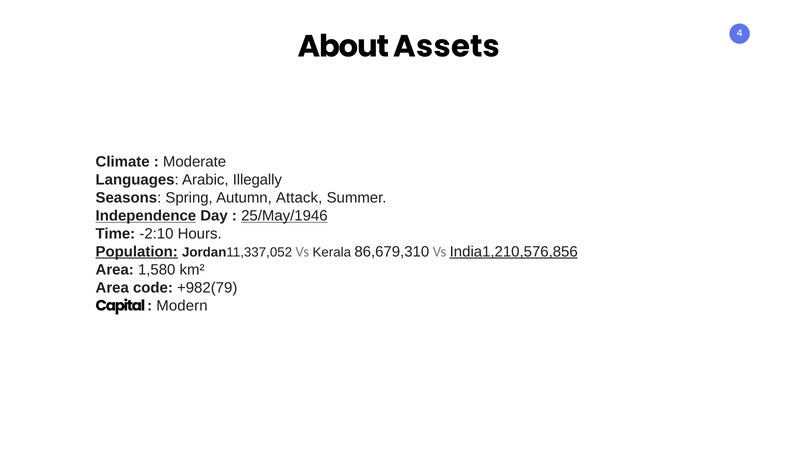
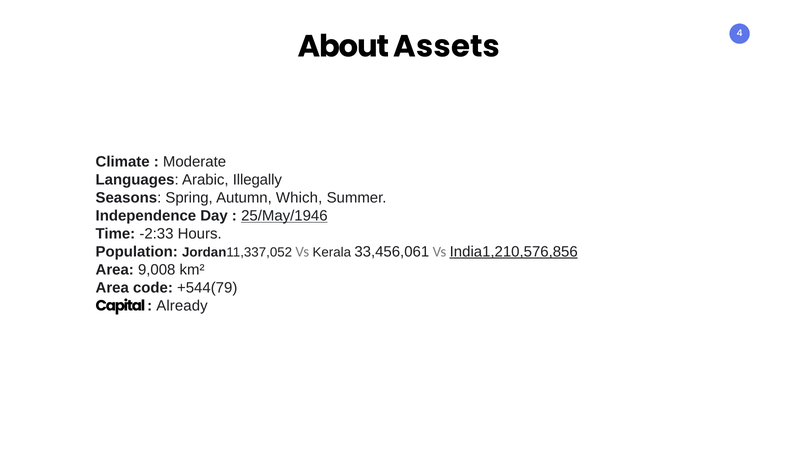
Attack: Attack -> Which
Independence underline: present -> none
-2:10: -2:10 -> -2:33
Population underline: present -> none
86,679,310: 86,679,310 -> 33,456,061
1,580: 1,580 -> 9,008
+982(79: +982(79 -> +544(79
Modern: Modern -> Already
